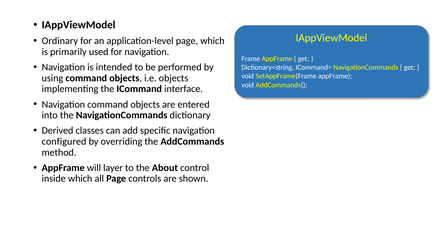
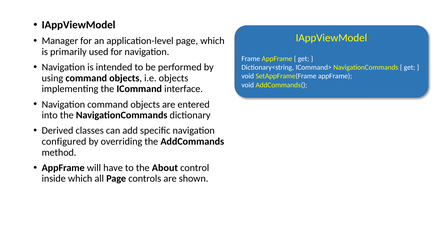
Ordinary: Ordinary -> Manager
layer: layer -> have
